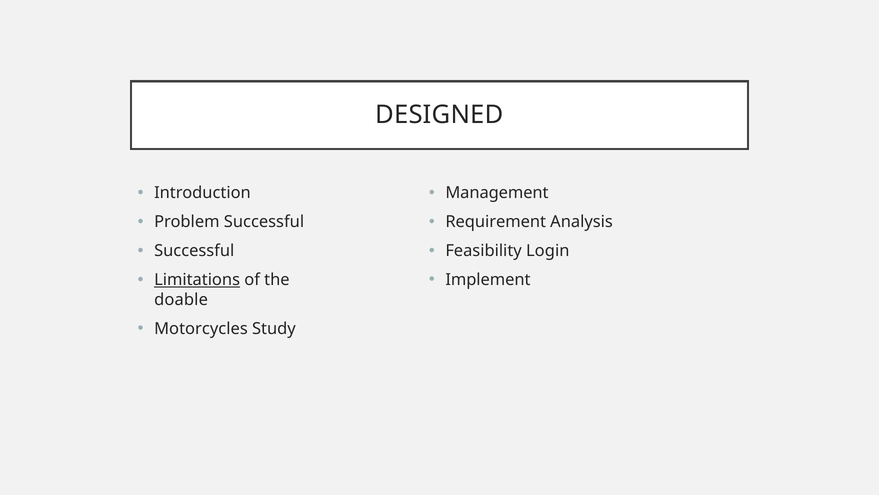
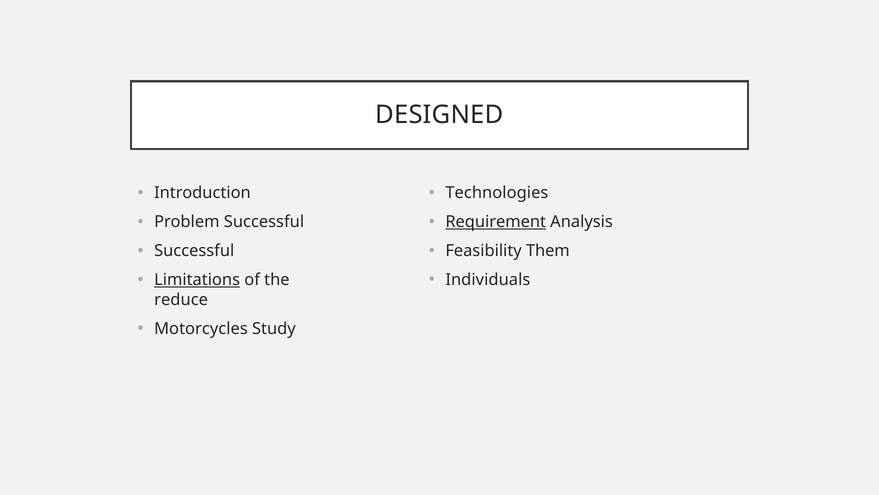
Management: Management -> Technologies
Requirement underline: none -> present
Login: Login -> Them
Implement: Implement -> Individuals
doable: doable -> reduce
